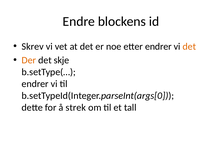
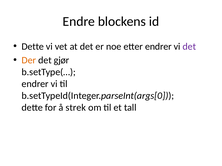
Skrev at (33, 47): Skrev -> Dette
det at (189, 47) colour: orange -> purple
skje: skje -> gjør
